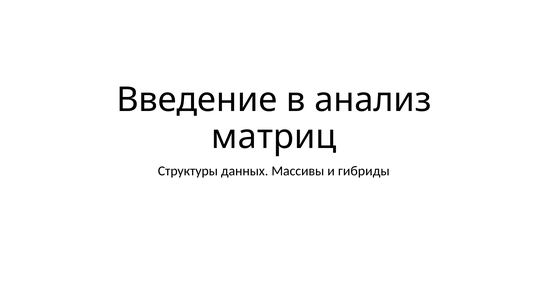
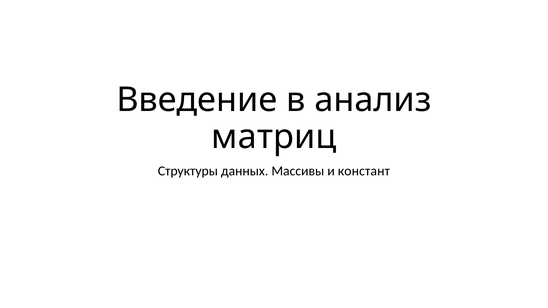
гибриды: гибриды -> констант
